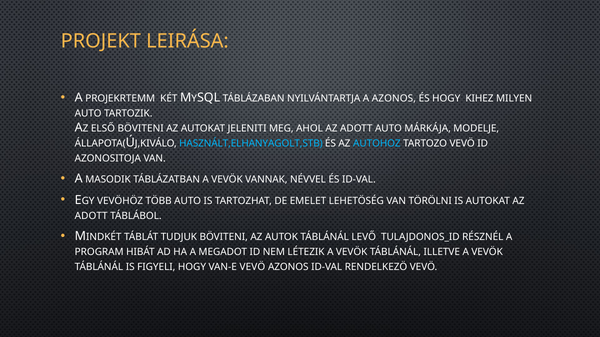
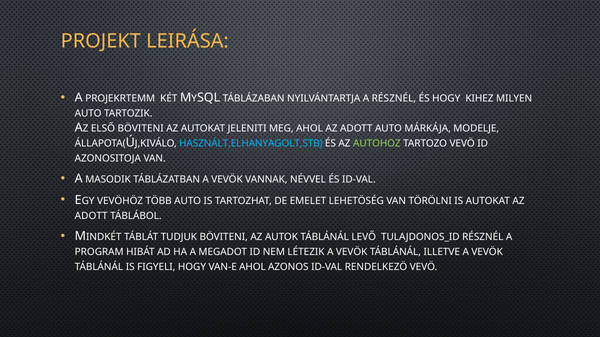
A AZONOS: AZONOS -> RÉSZNÉL
AUTOHOZ colour: light blue -> light green
VAN-E VEVÖ: VEVÖ -> AHOL
